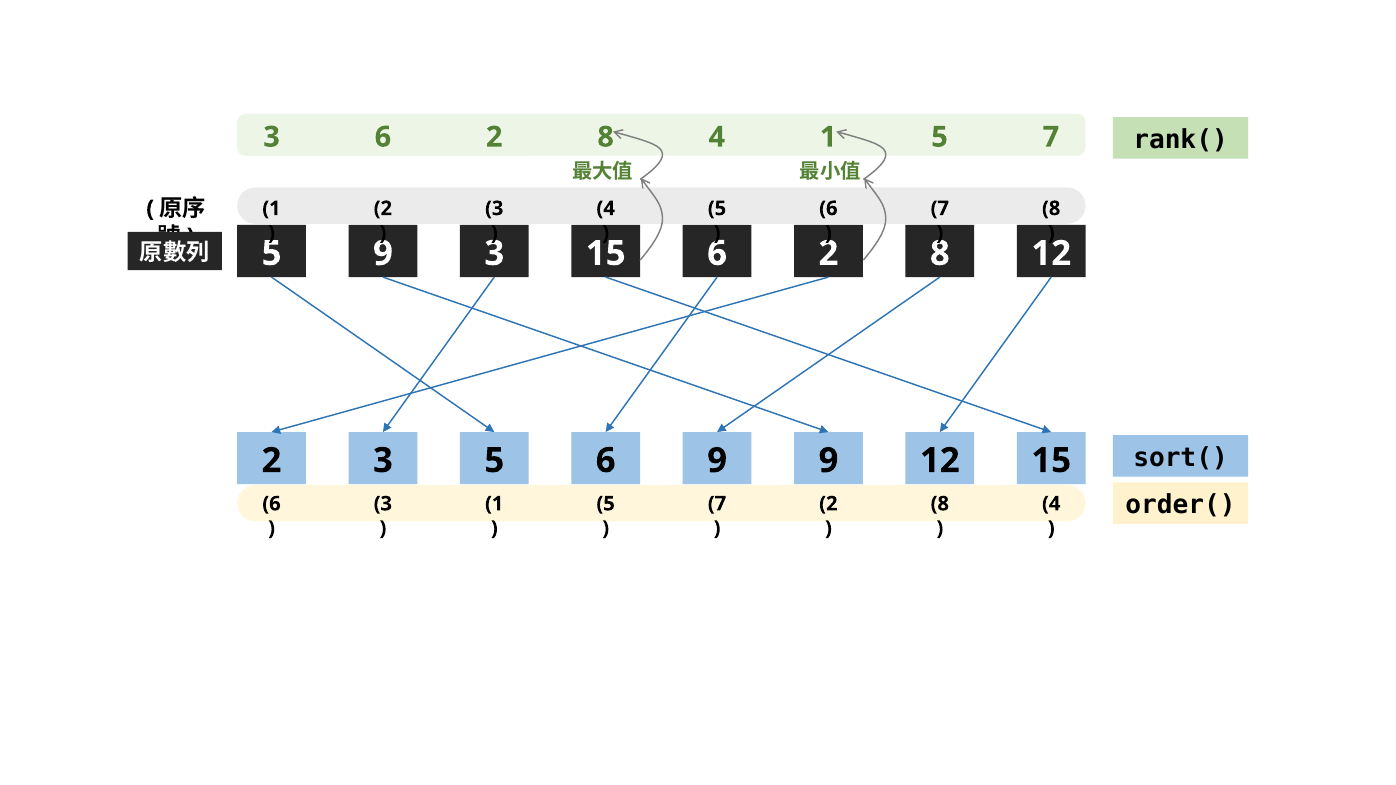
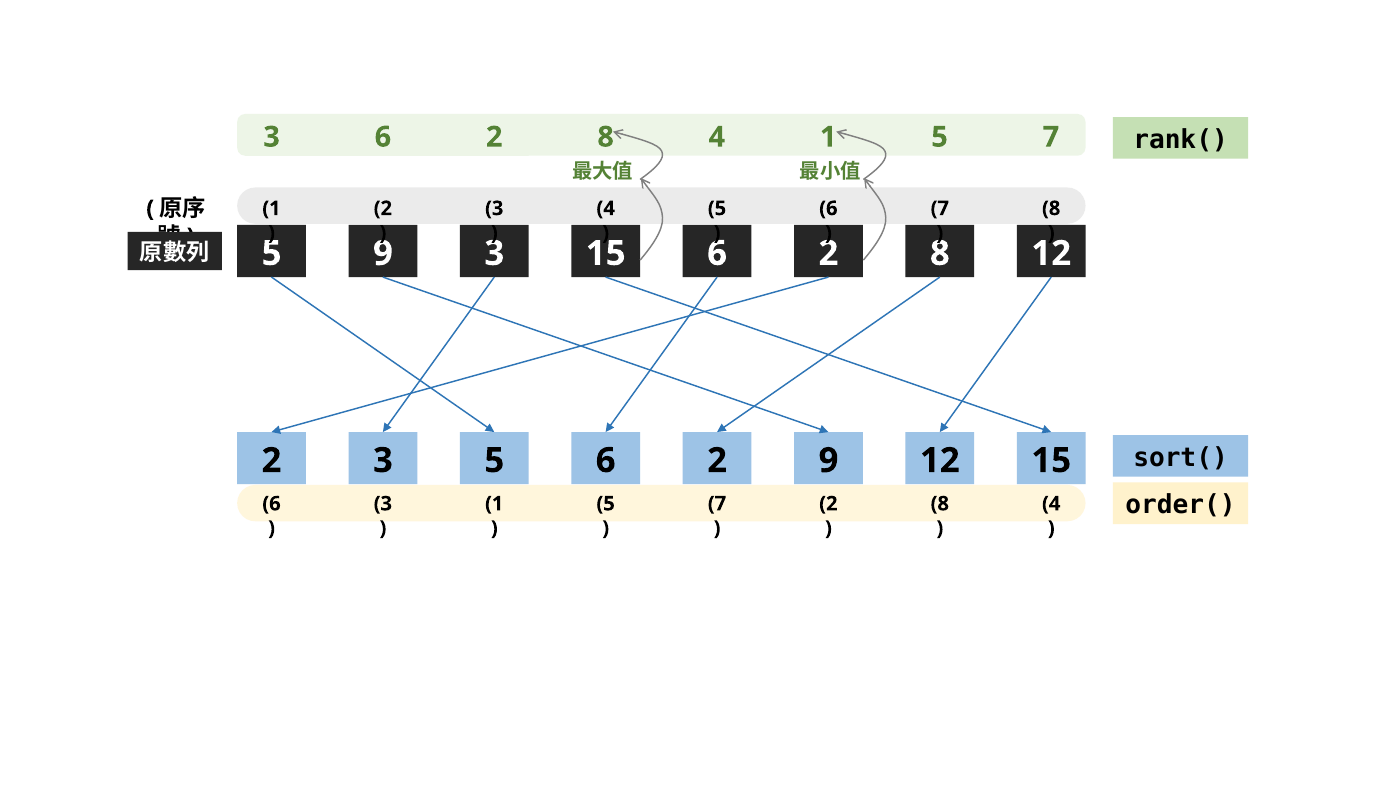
5 6 9: 9 -> 2
